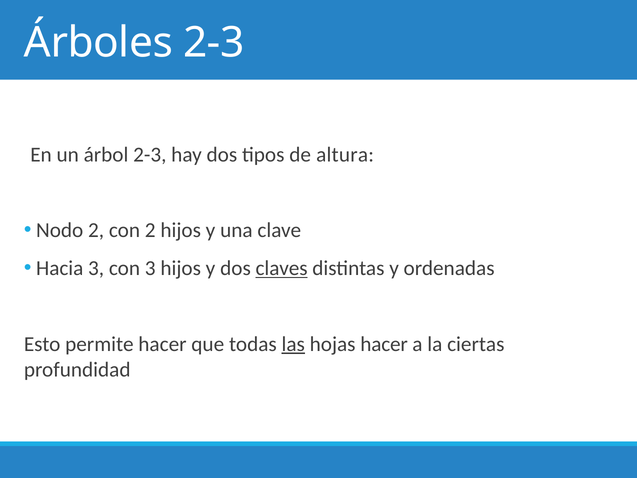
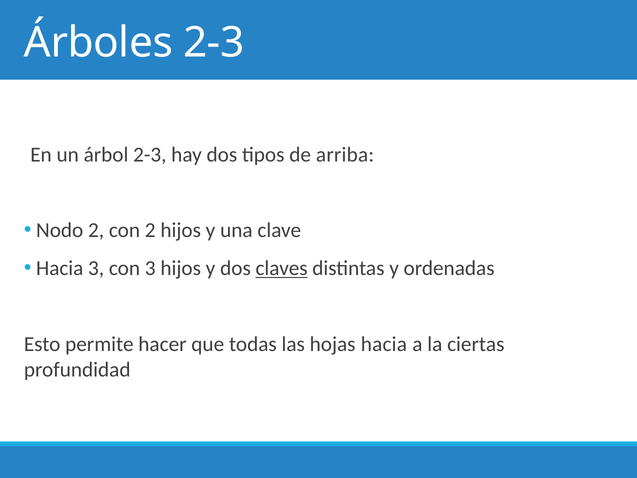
altura: altura -> arriba
las underline: present -> none
hojas hacer: hacer -> hacia
